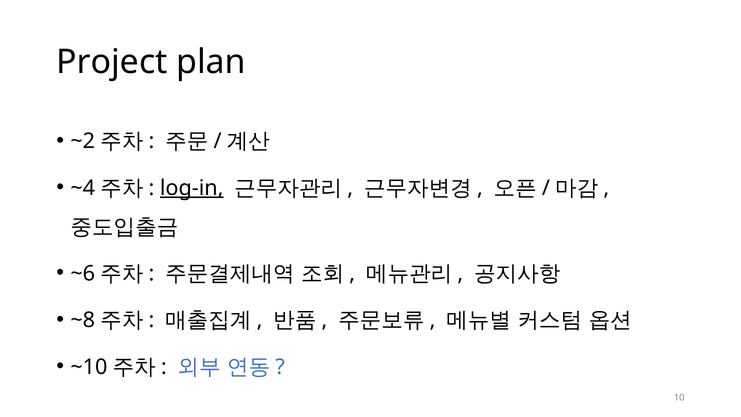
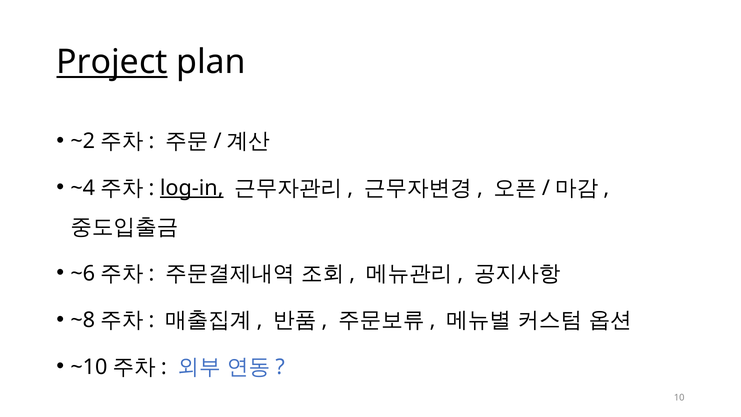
Project underline: none -> present
